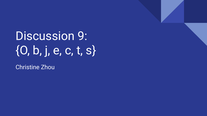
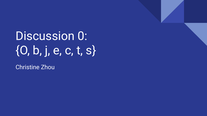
9: 9 -> 0
